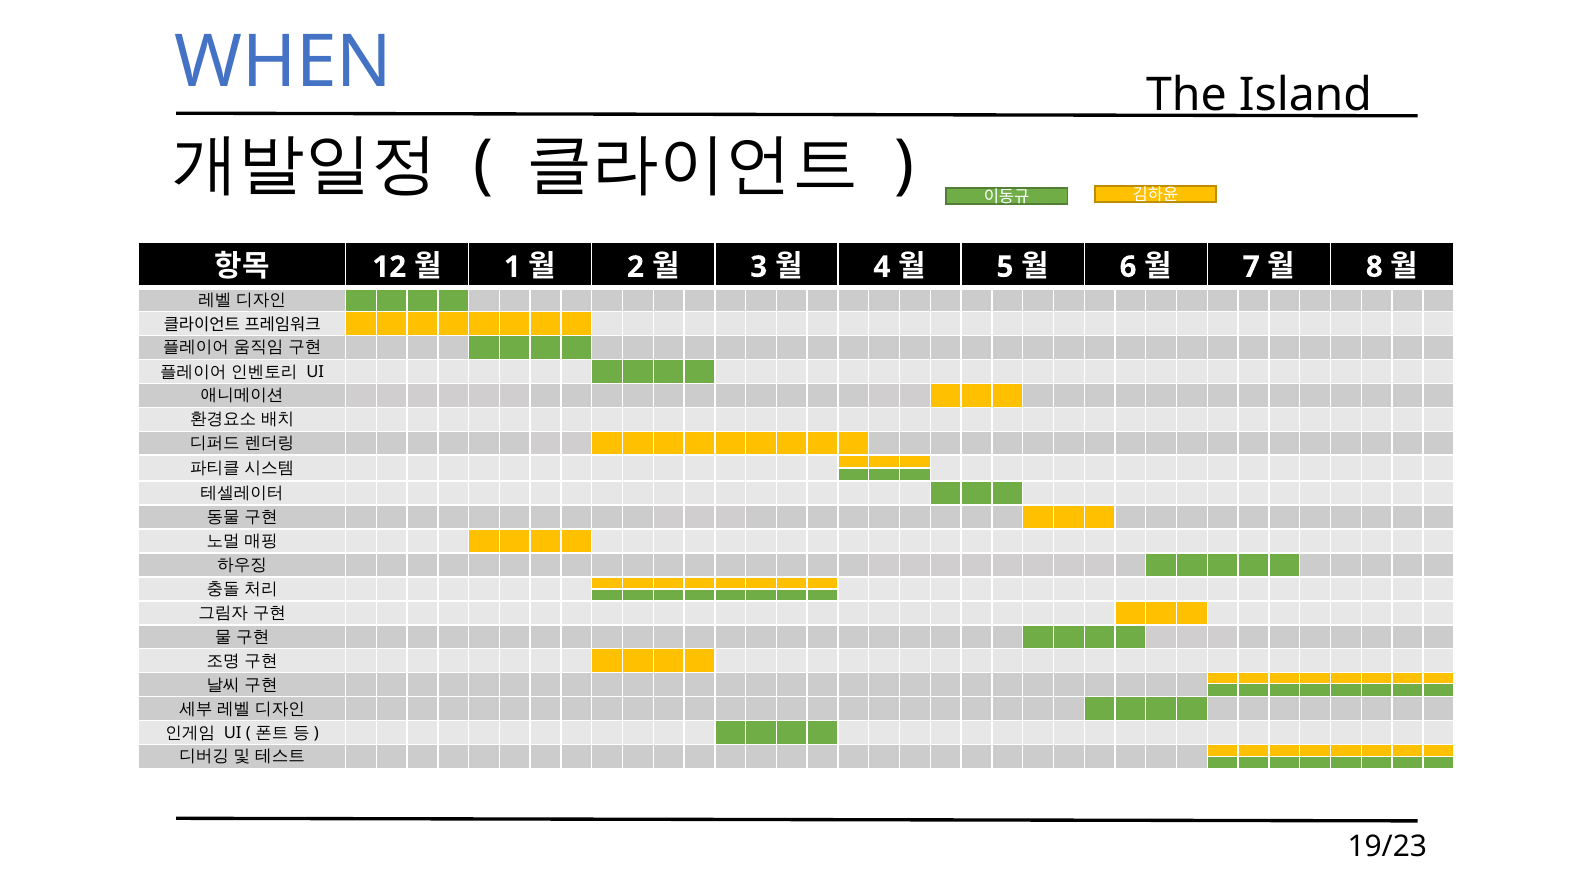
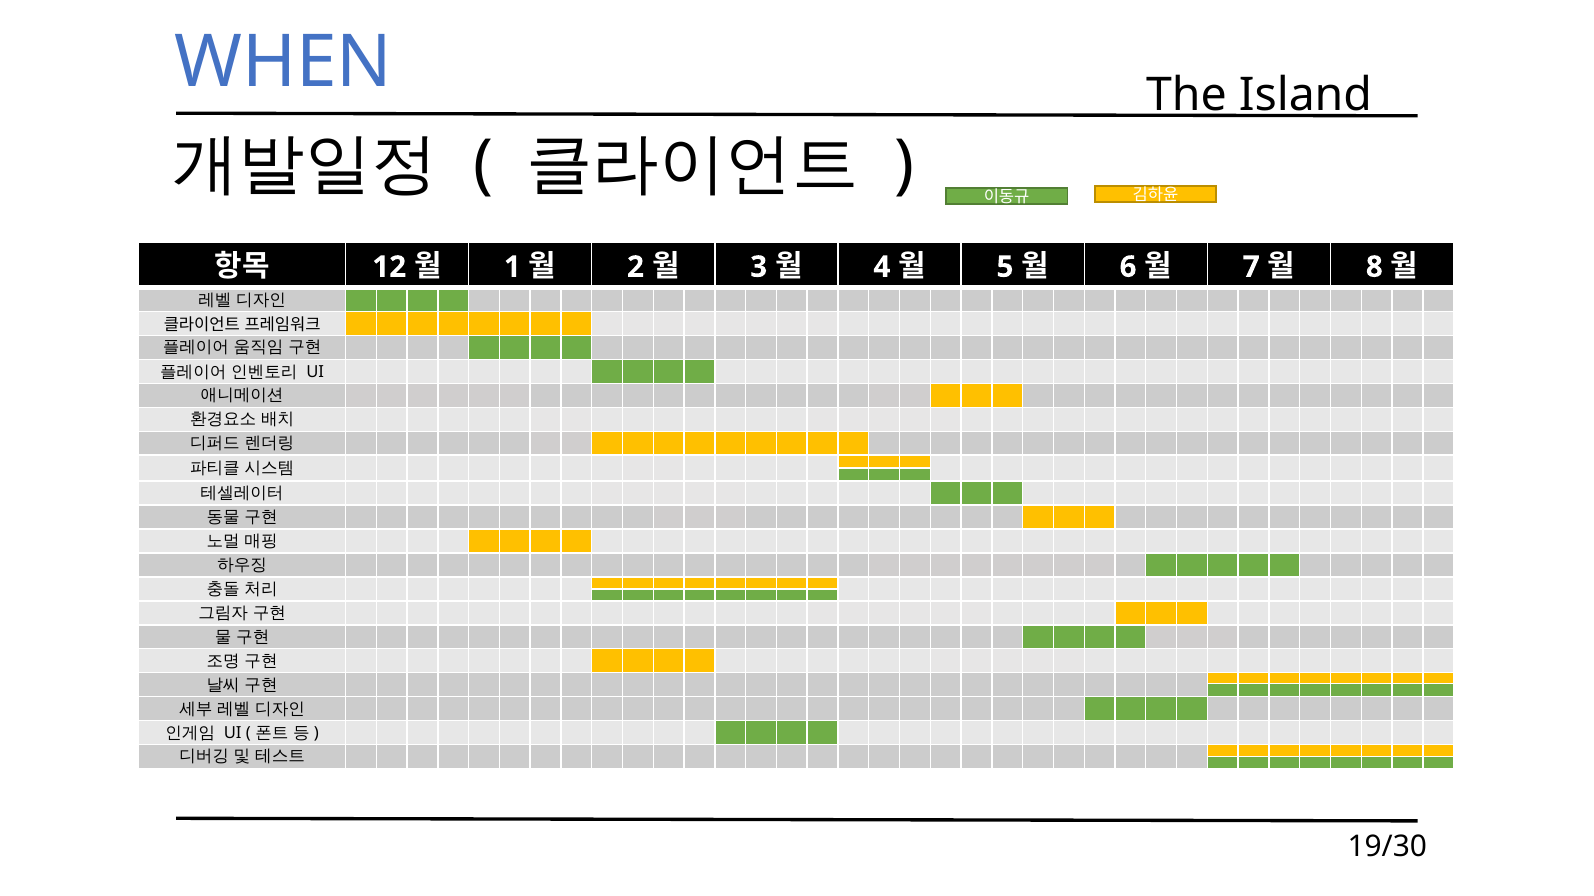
19/23: 19/23 -> 19/30
